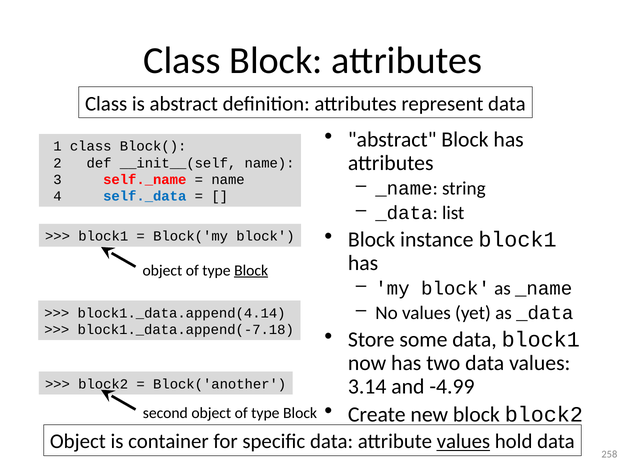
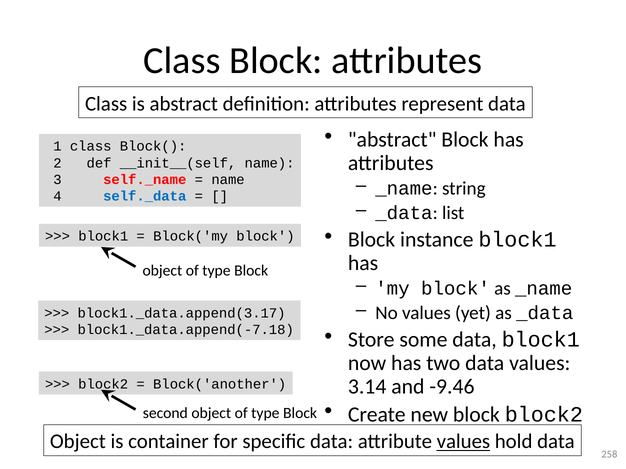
Block at (251, 271) underline: present -> none
block1._data.append(4.14: block1._data.append(4.14 -> block1._data.append(3.17
-4.99: -4.99 -> -9.46
